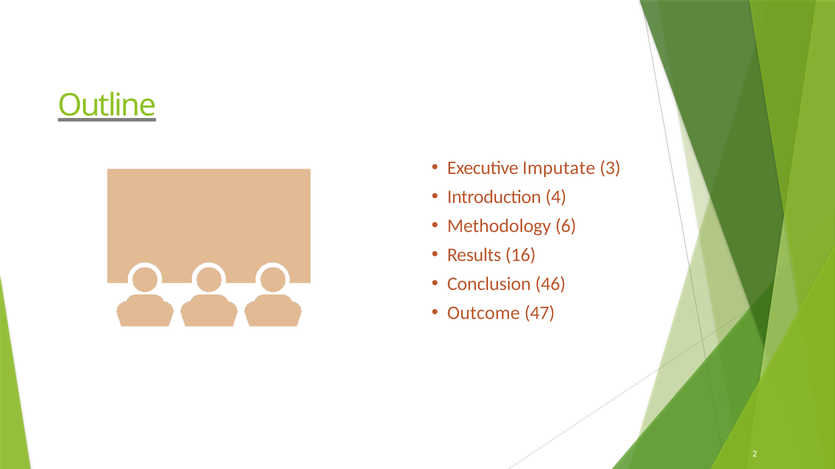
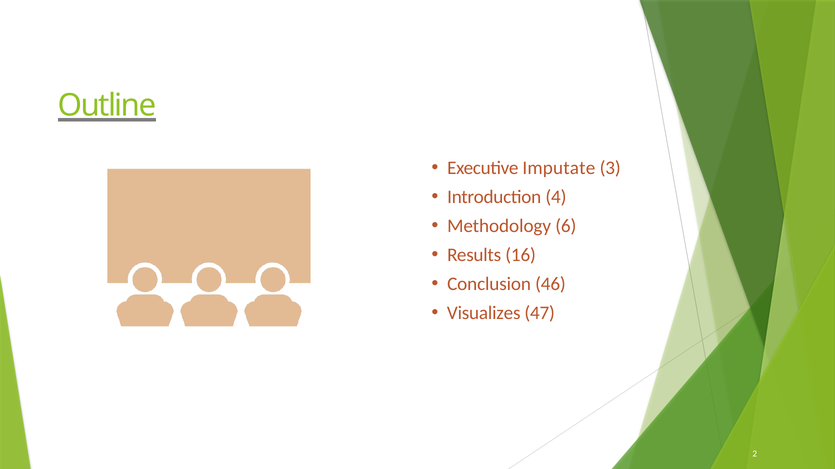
Outcome: Outcome -> Visualizes
